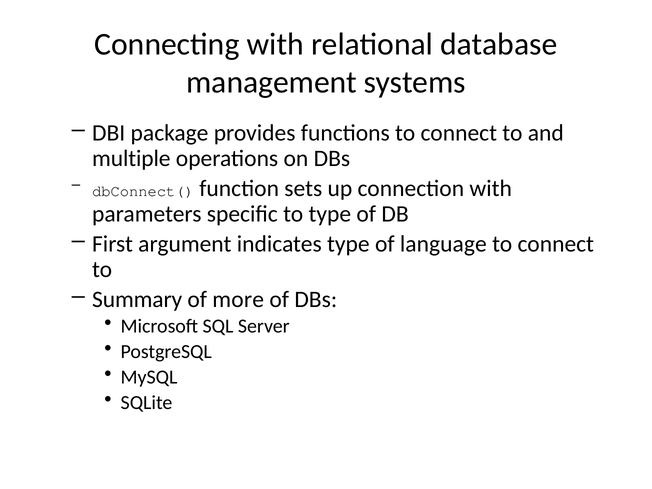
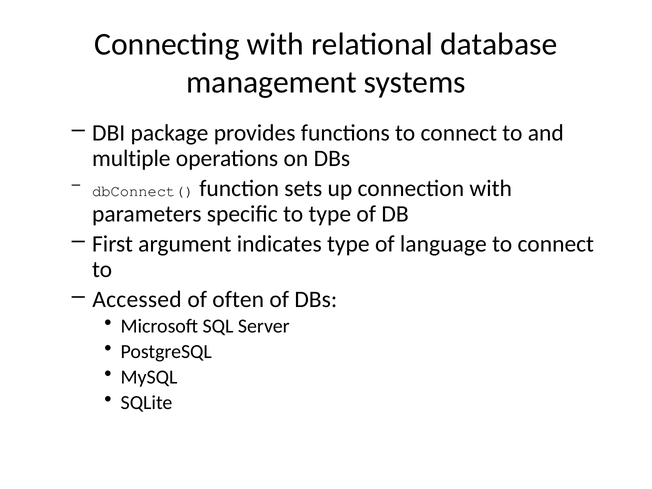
Summary: Summary -> Accessed
more: more -> often
